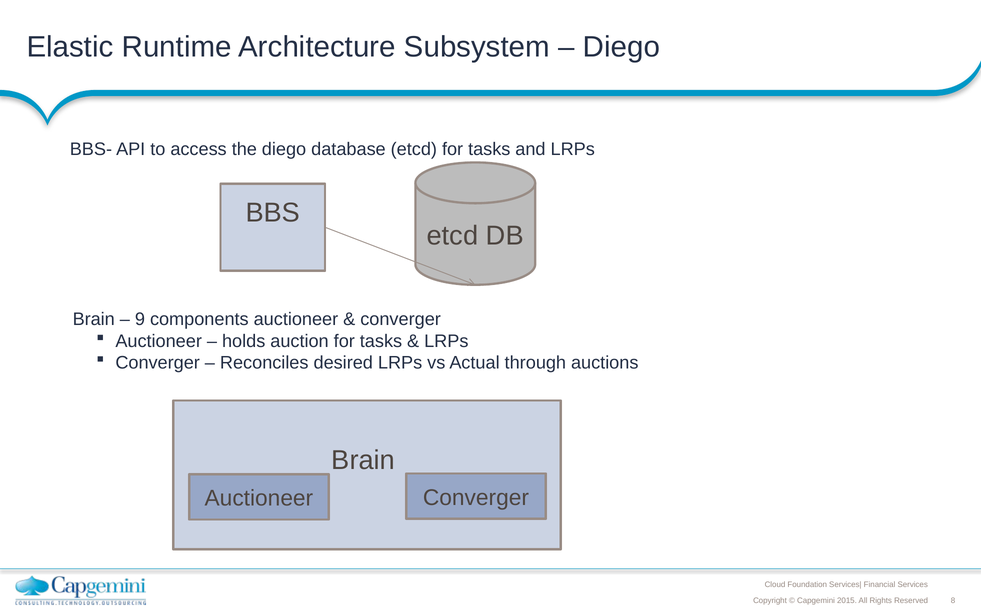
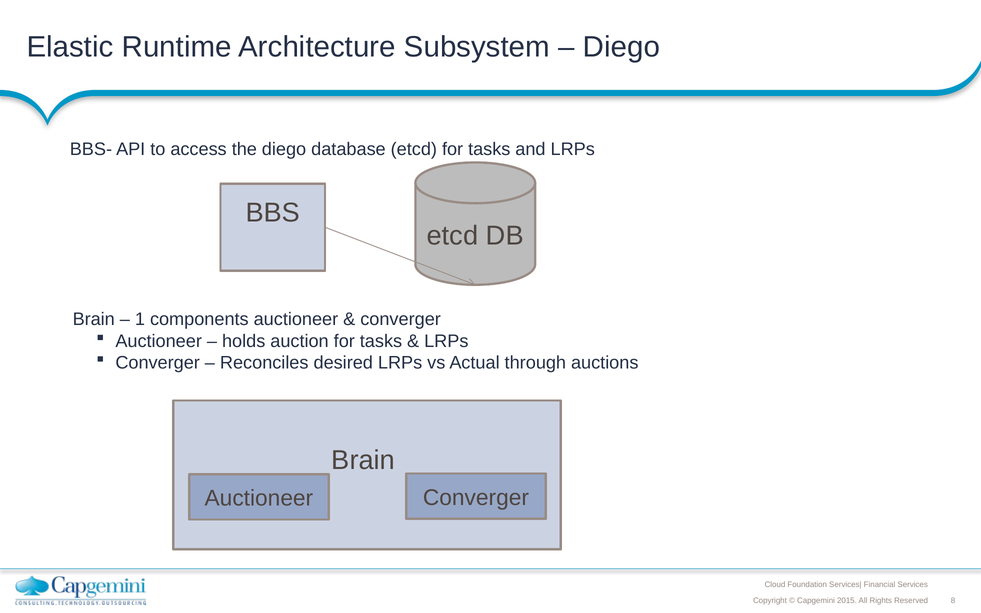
9: 9 -> 1
